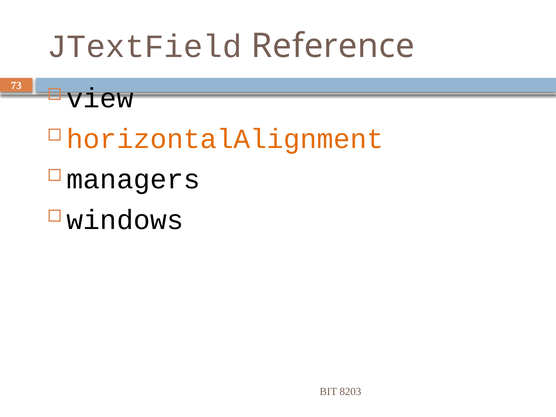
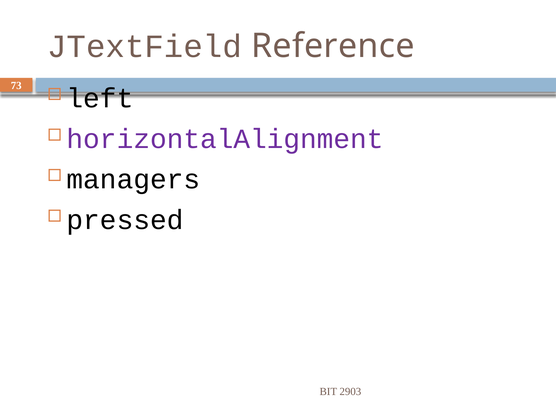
view: view -> left
horizontalAlignment colour: orange -> purple
windows: windows -> pressed
8203: 8203 -> 2903
